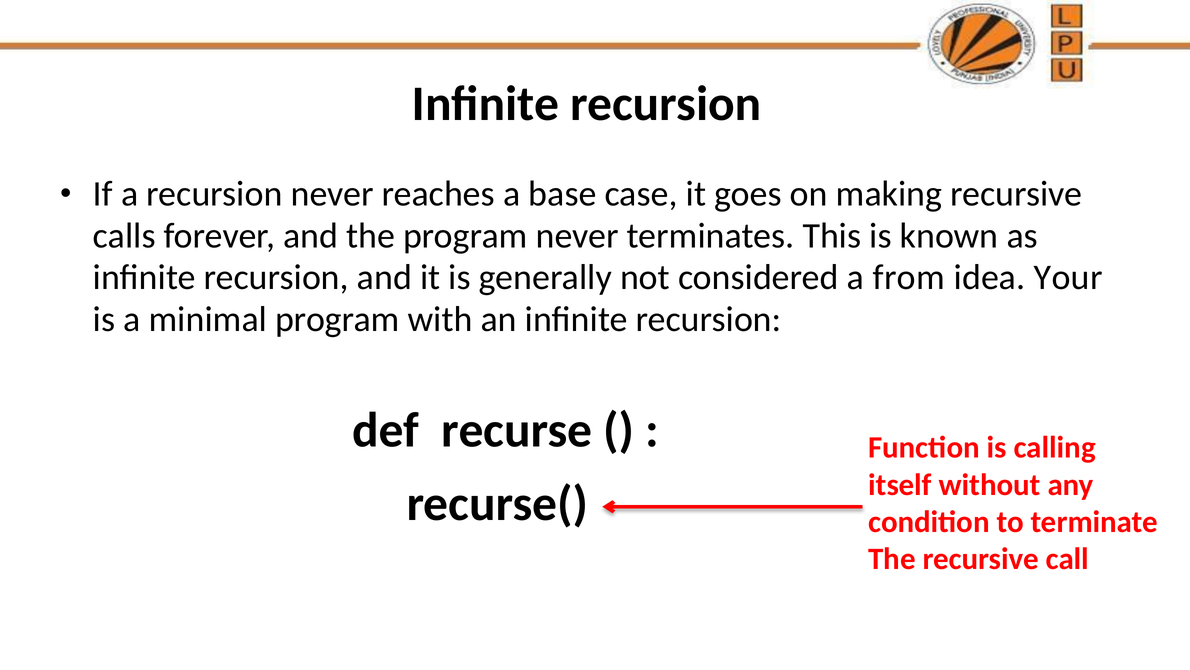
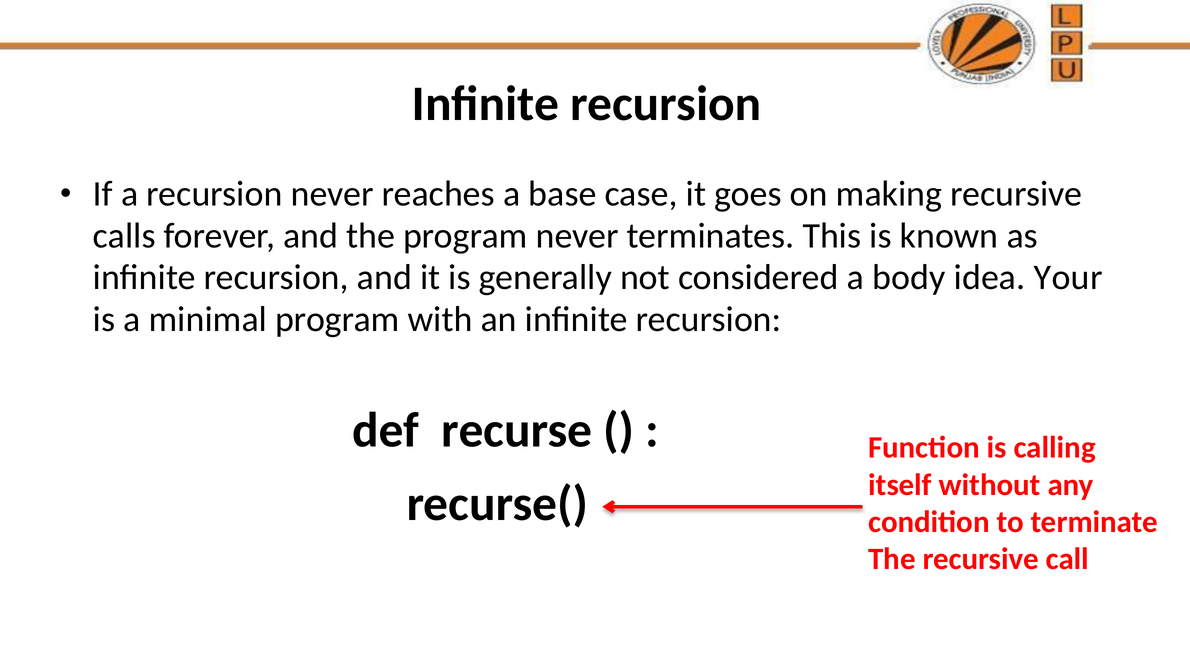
from: from -> body
